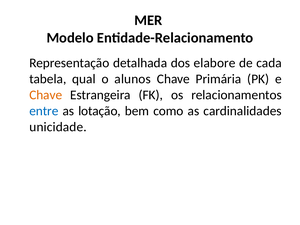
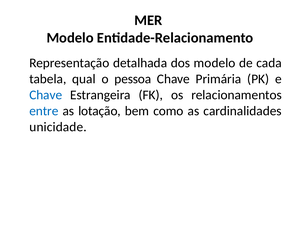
dos elabore: elabore -> modelo
alunos: alunos -> pessoa
Chave at (46, 95) colour: orange -> blue
